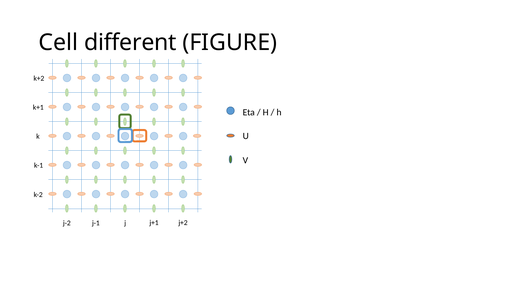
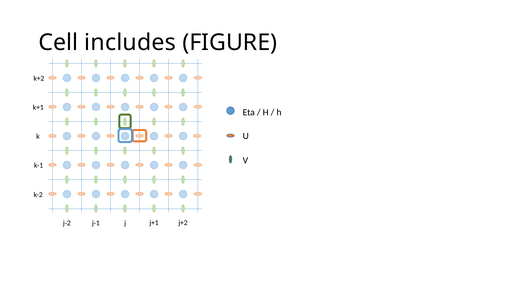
different: different -> includes
